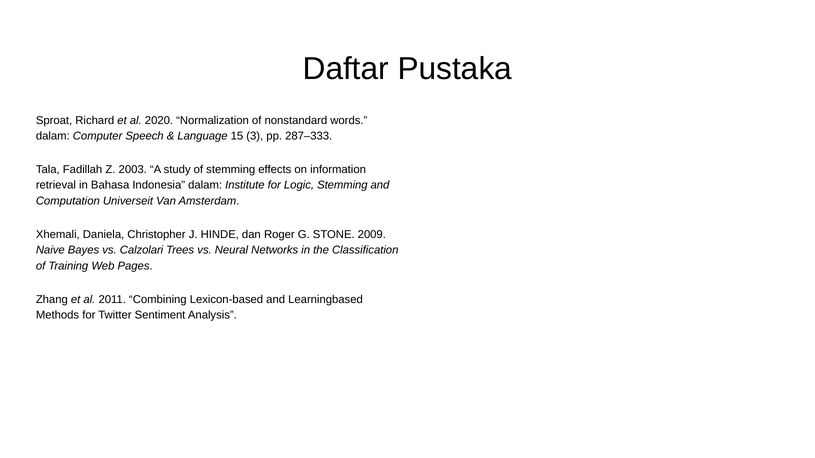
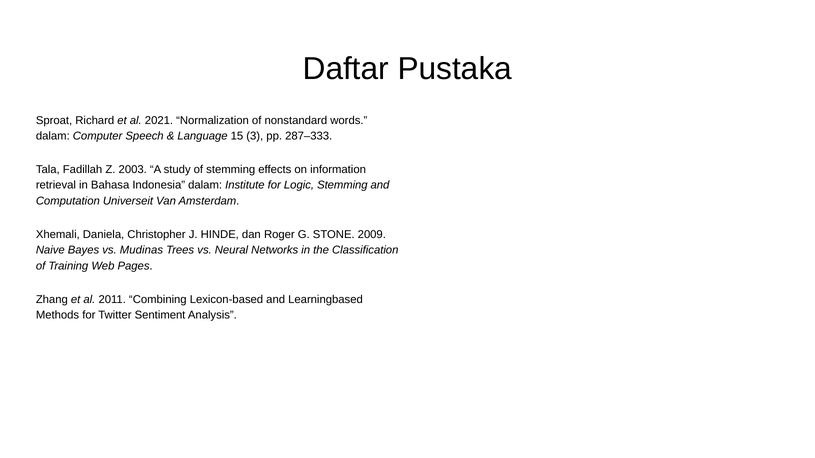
2020: 2020 -> 2021
Calzolari: Calzolari -> Mudinas
